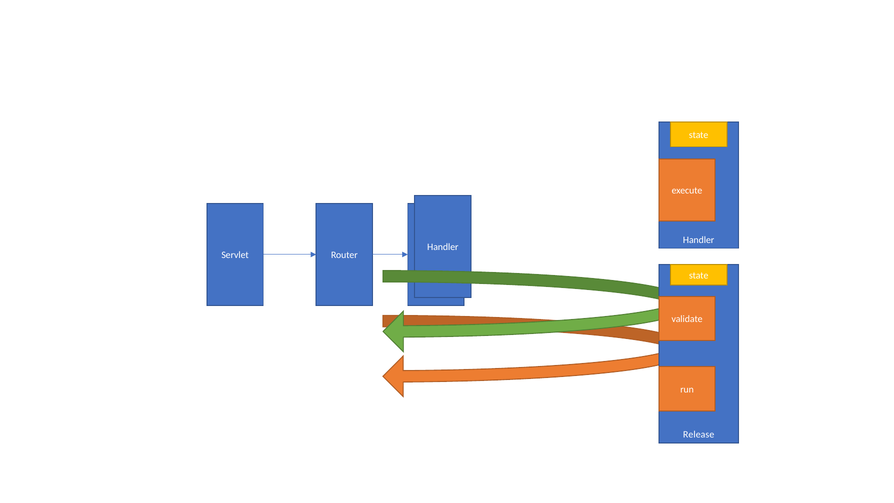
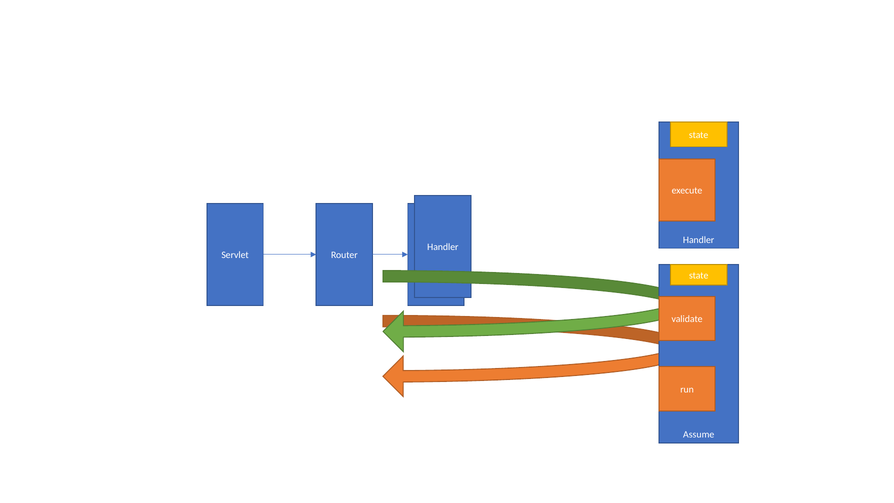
Release: Release -> Assume
